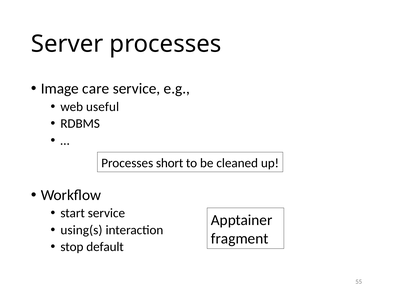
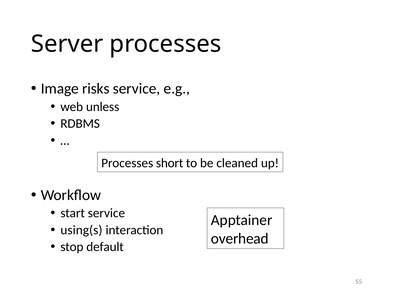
care: care -> risks
useful: useful -> unless
fragment: fragment -> overhead
